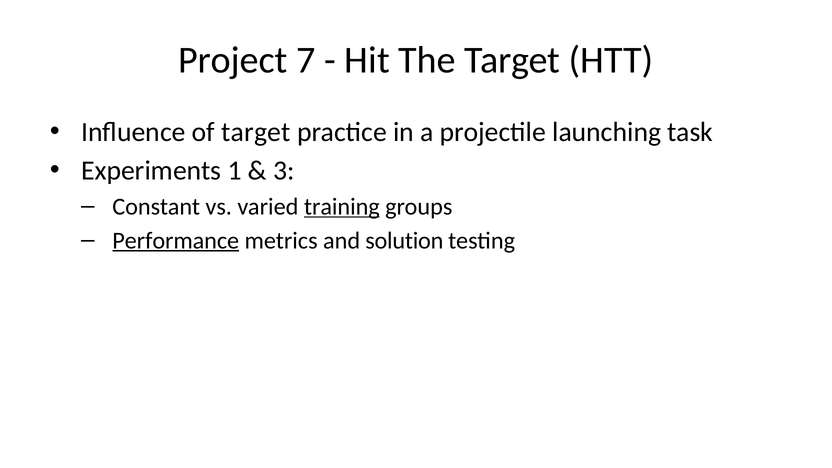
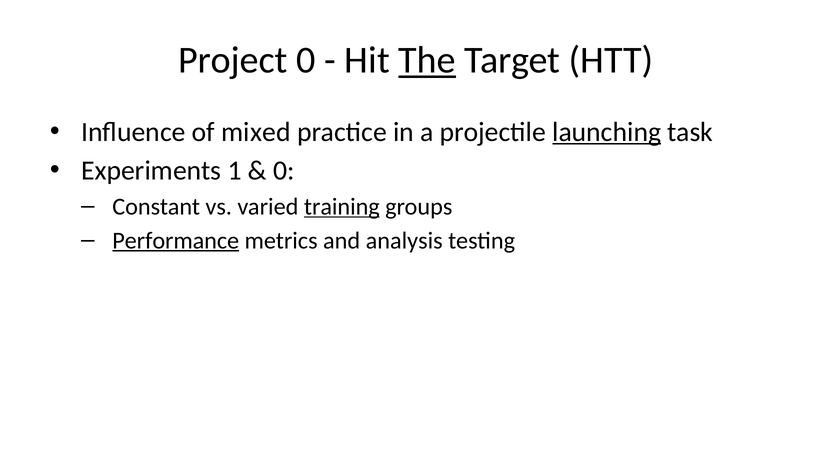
Project 7: 7 -> 0
The underline: none -> present
of target: target -> mixed
launching underline: none -> present
3 at (284, 171): 3 -> 0
solution: solution -> analysis
